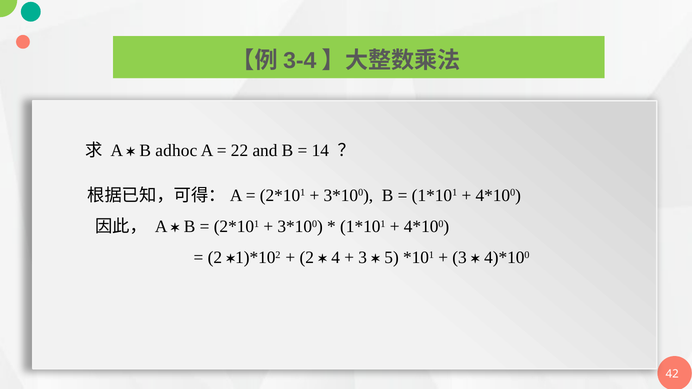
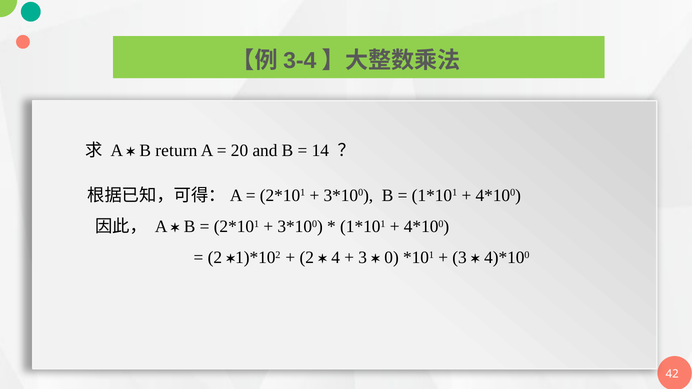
adhoc: adhoc -> return
22: 22 -> 20
5: 5 -> 0
